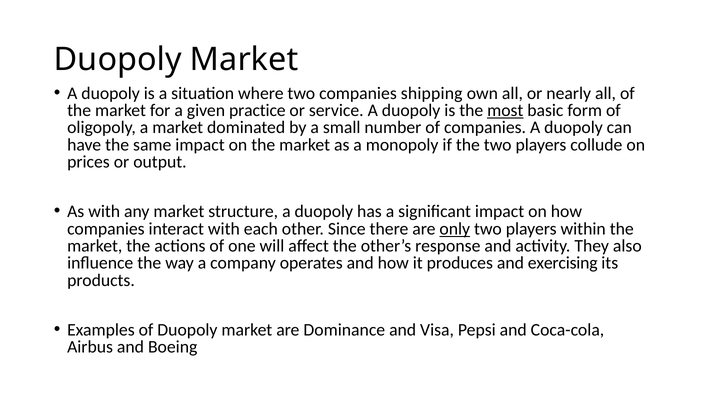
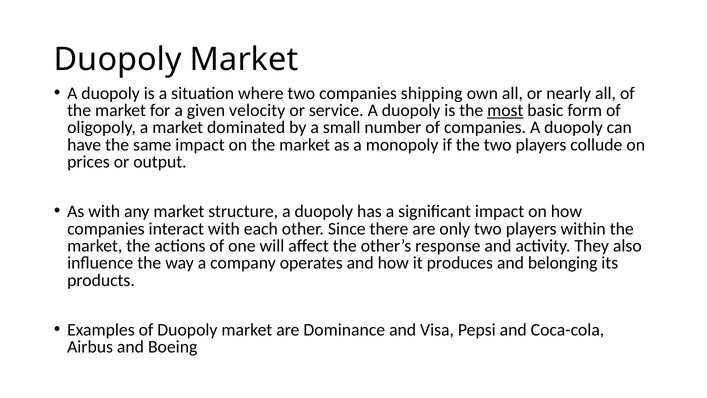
practice: practice -> velocity
only underline: present -> none
exercising: exercising -> belonging
